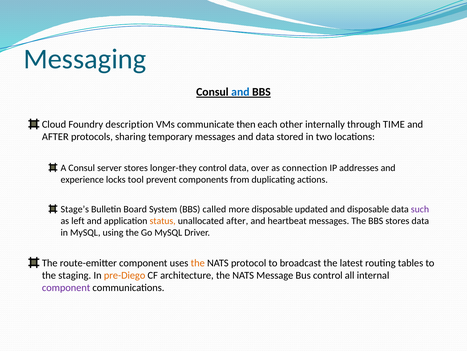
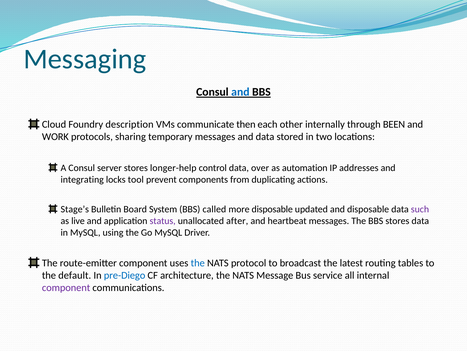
TIME: TIME -> BEEN
AFTER at (55, 137): AFTER -> WORK
longer-they: longer-they -> longer-help
connection: connection -> automation
experience: experience -> integrating
left: left -> live
status colour: orange -> purple
the at (198, 262) colour: orange -> blue
staging: staging -> default
pre-Diego colour: orange -> blue
Bus control: control -> service
